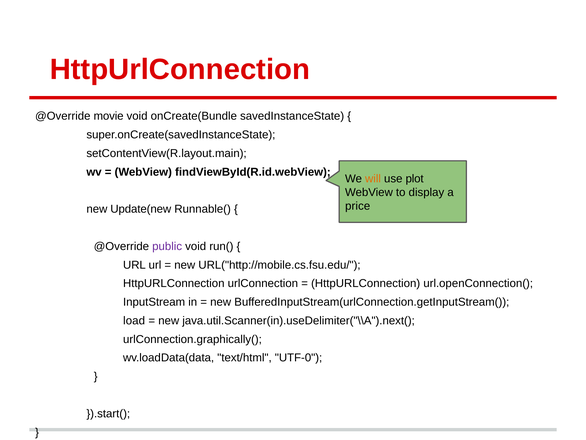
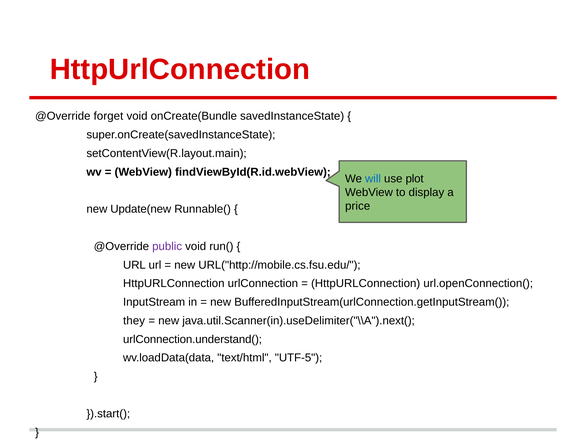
movie: movie -> forget
will colour: orange -> blue
load: load -> they
urlConnection.graphically(: urlConnection.graphically( -> urlConnection.understand(
UTF-0: UTF-0 -> UTF-5
